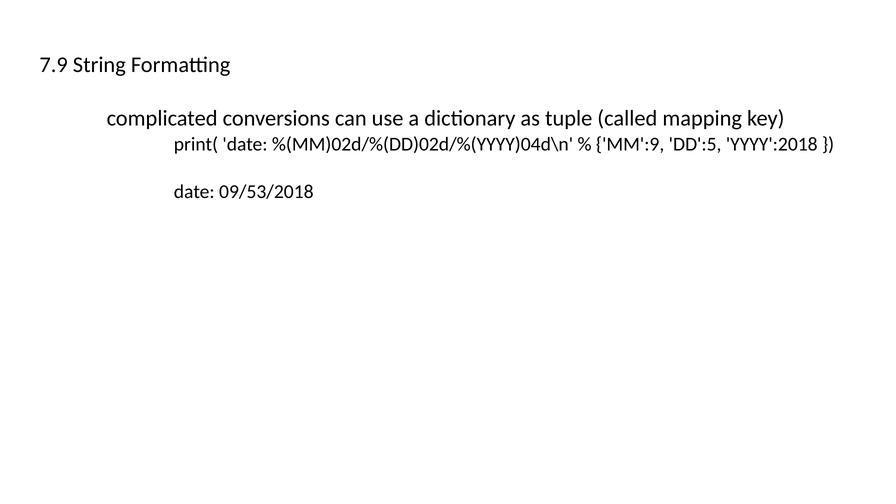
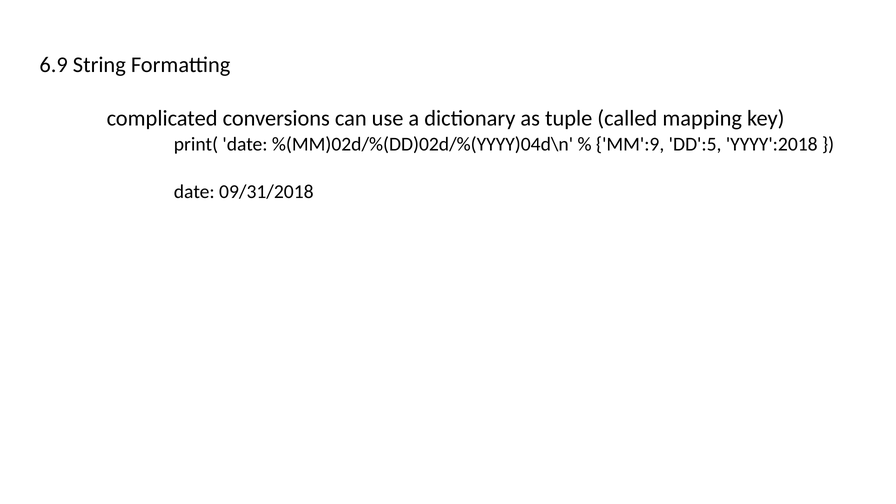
7.9: 7.9 -> 6.9
09/53/2018: 09/53/2018 -> 09/31/2018
